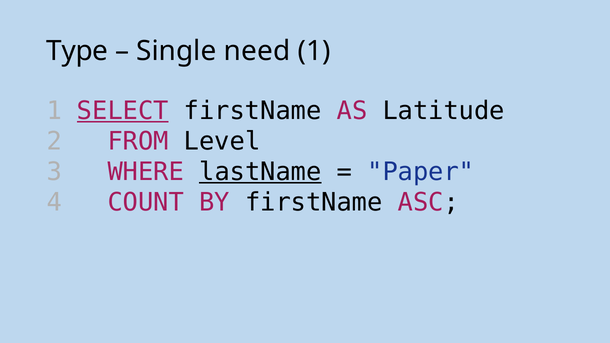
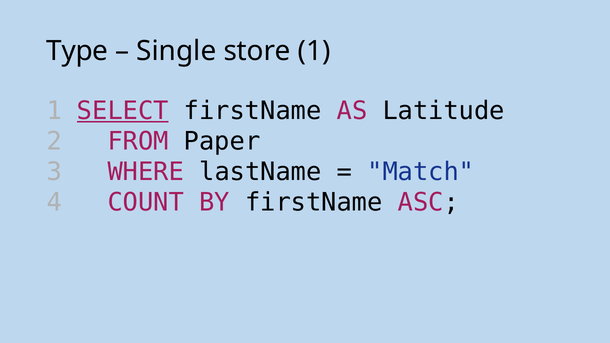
need: need -> store
Level: Level -> Paper
lastName underline: present -> none
Paper: Paper -> Match
